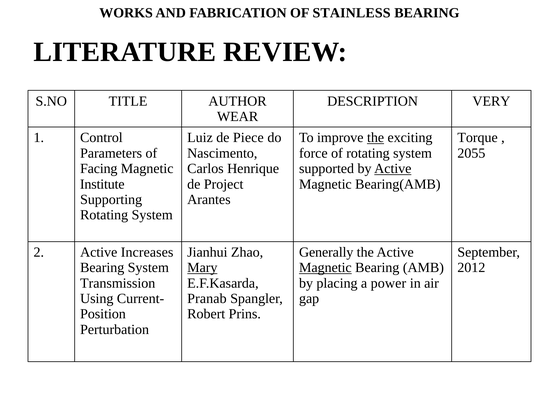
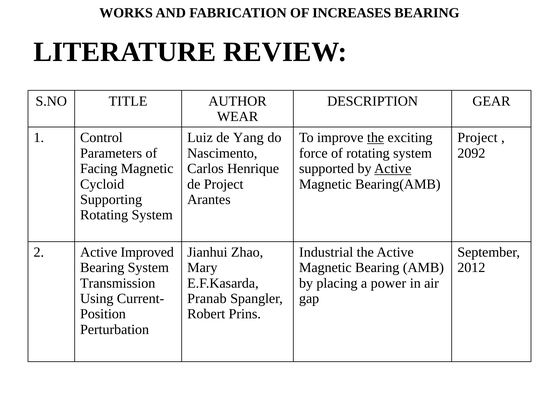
STAINLESS: STAINLESS -> INCREASES
VERY: VERY -> GEAR
Piece: Piece -> Yang
Torque at (478, 138): Torque -> Project
2055: 2055 -> 2092
Institute: Institute -> Cycloid
Increases: Increases -> Improved
Generally: Generally -> Industrial
Mary underline: present -> none
Magnetic at (325, 268) underline: present -> none
